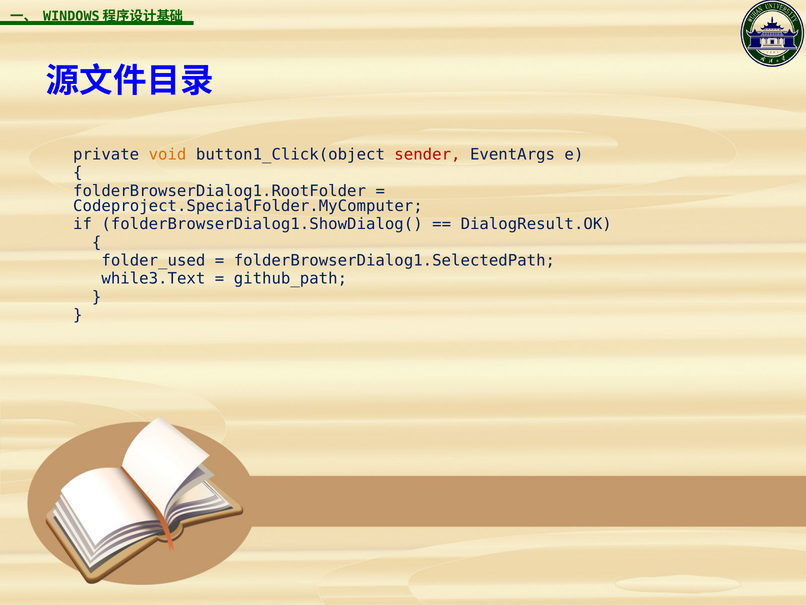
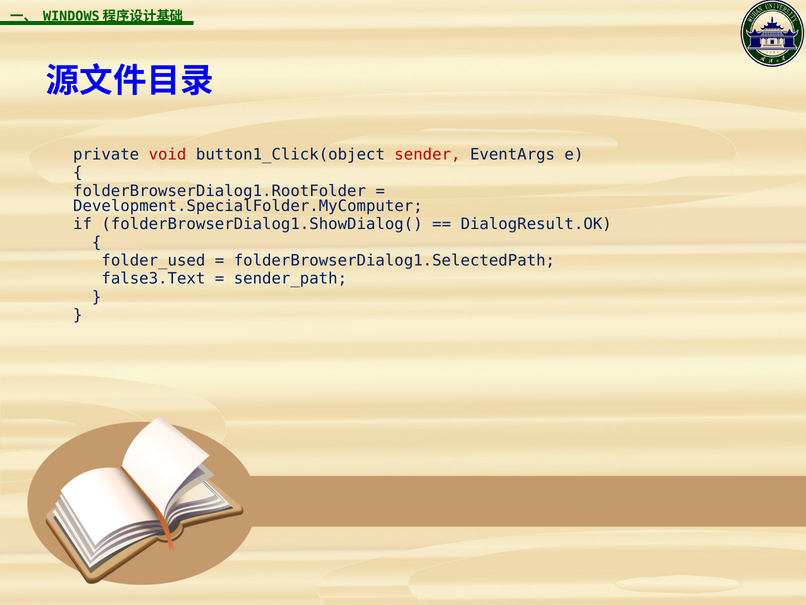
void colour: orange -> red
Codeproject.SpecialFolder.MyComputer: Codeproject.SpecialFolder.MyComputer -> Development.SpecialFolder.MyComputer
while3.Text: while3.Text -> false3.Text
github_path: github_path -> sender_path
